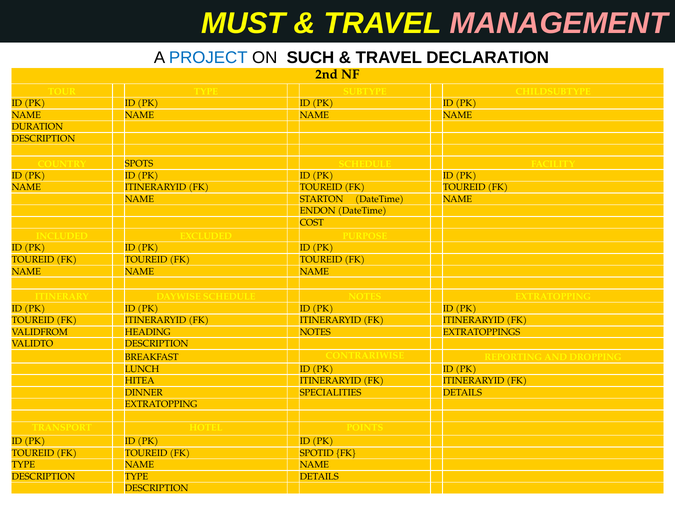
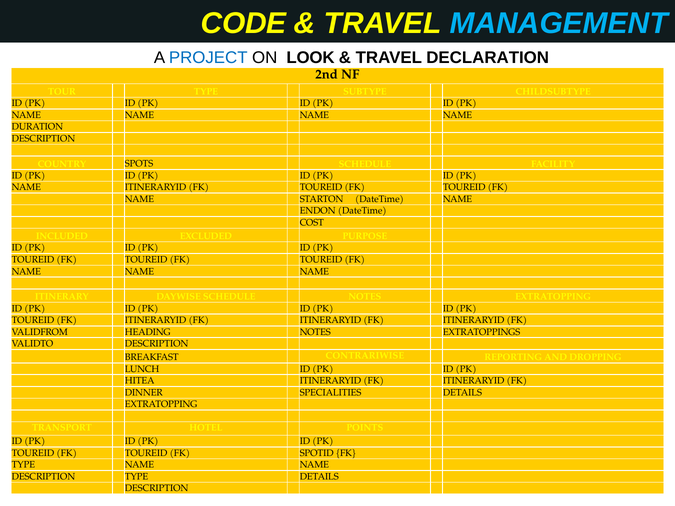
MUST: MUST -> CODE
MANAGEMENT colour: pink -> light blue
SUCH: SUCH -> LOOK
